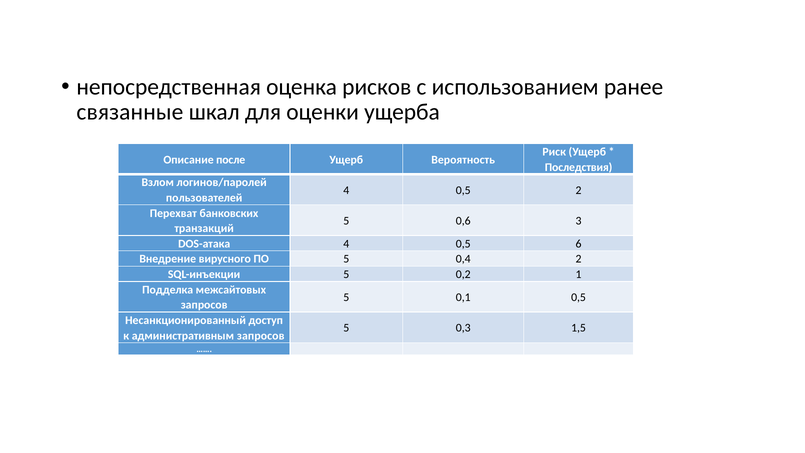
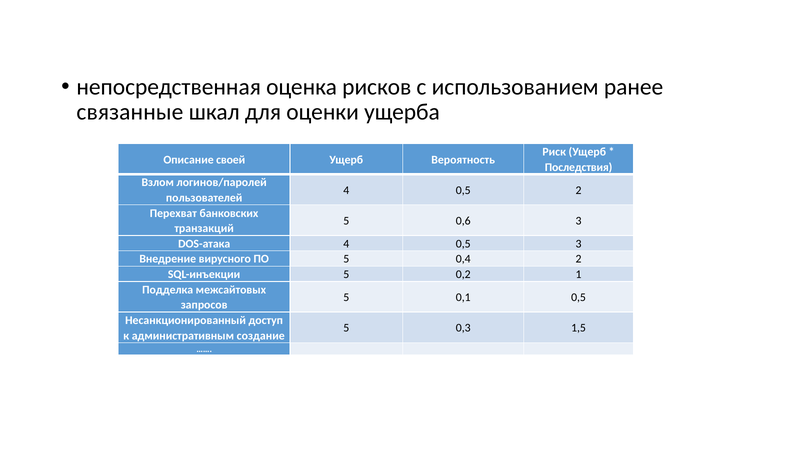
после: после -> своей
0,5 6: 6 -> 3
административным запросов: запросов -> создание
